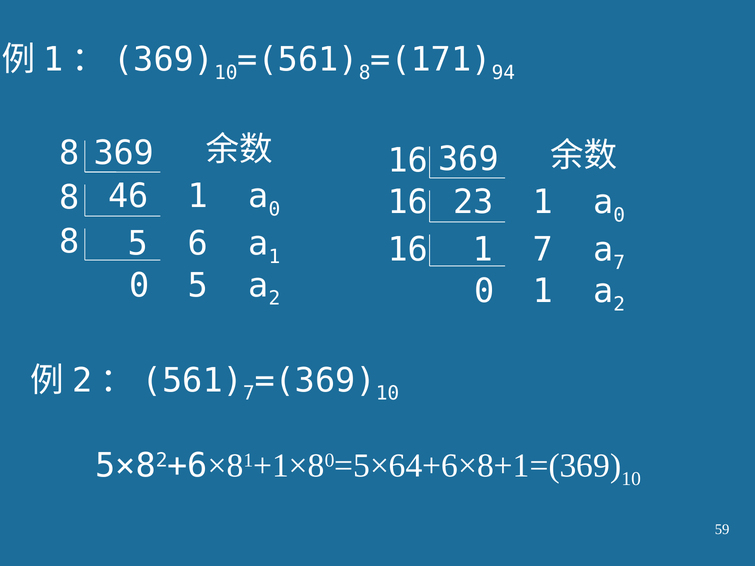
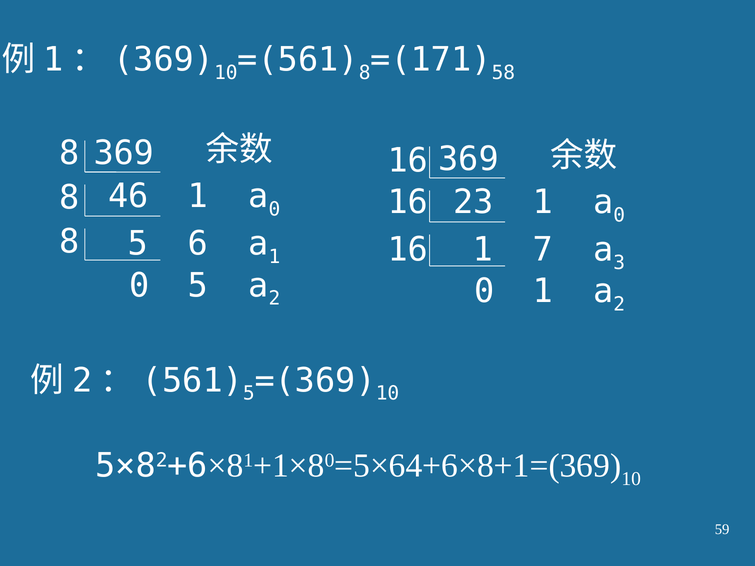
94: 94 -> 58
7 at (619, 263): 7 -> 3
7 at (249, 394): 7 -> 5
